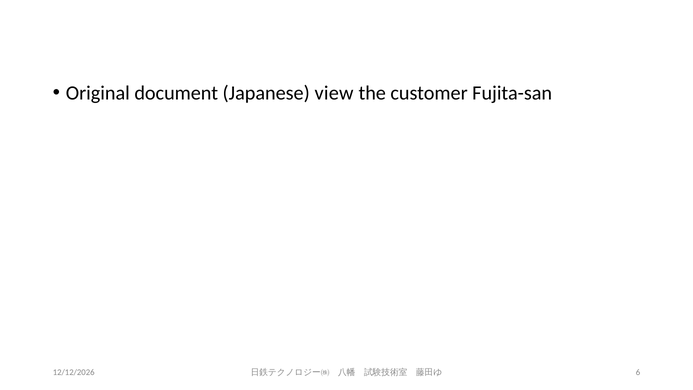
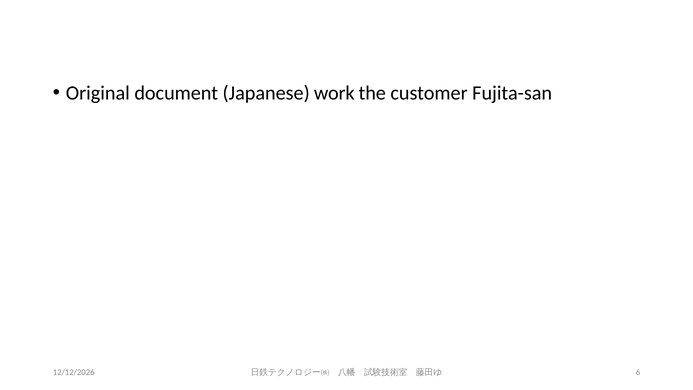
view: view -> work
